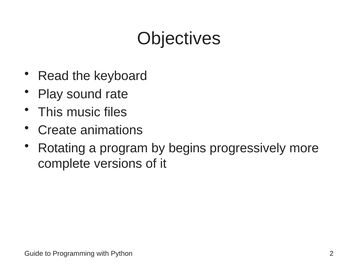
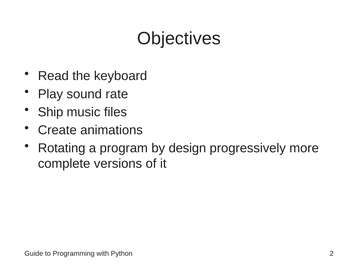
This: This -> Ship
begins: begins -> design
